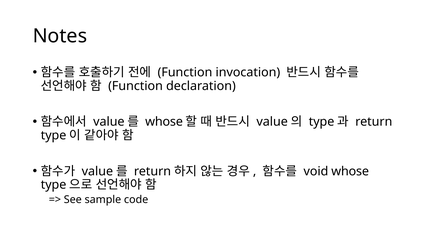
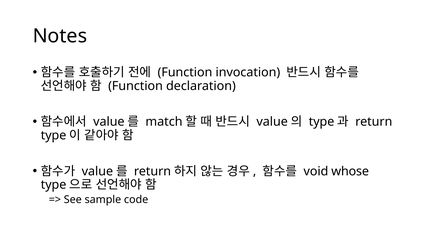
whose at (164, 122): whose -> match
